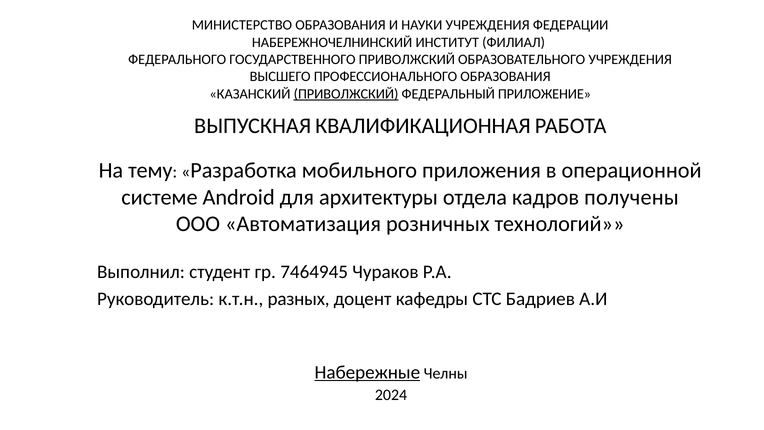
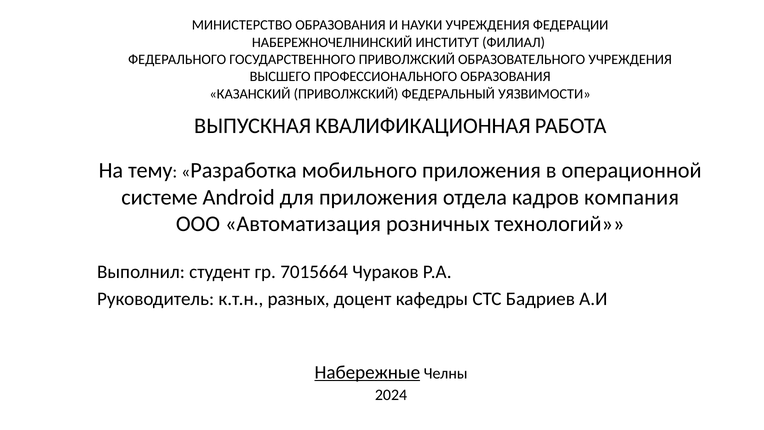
ПРИВОЛЖСКИЙ at (346, 94) underline: present -> none
ПРИЛОЖЕНИЕ: ПРИЛОЖЕНИЕ -> УЯЗВИМОСТИ
для архитектуры: архитектуры -> приложения
получены: получены -> компания
7464945: 7464945 -> 7015664
